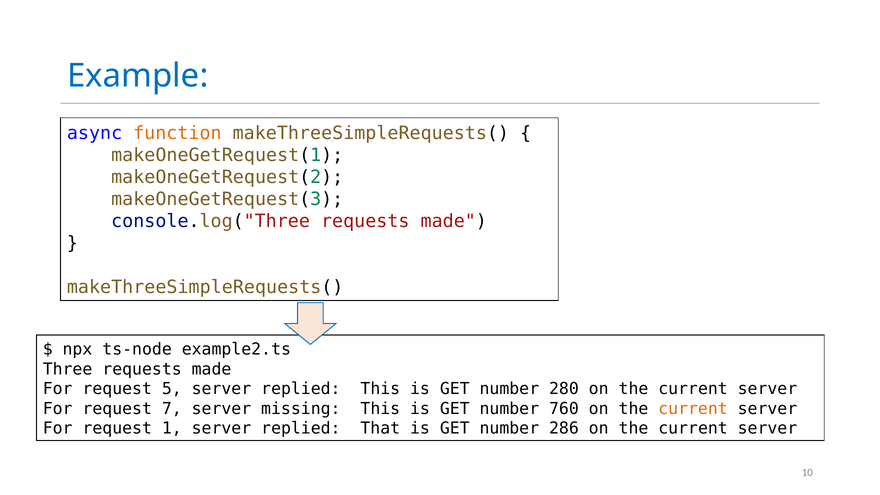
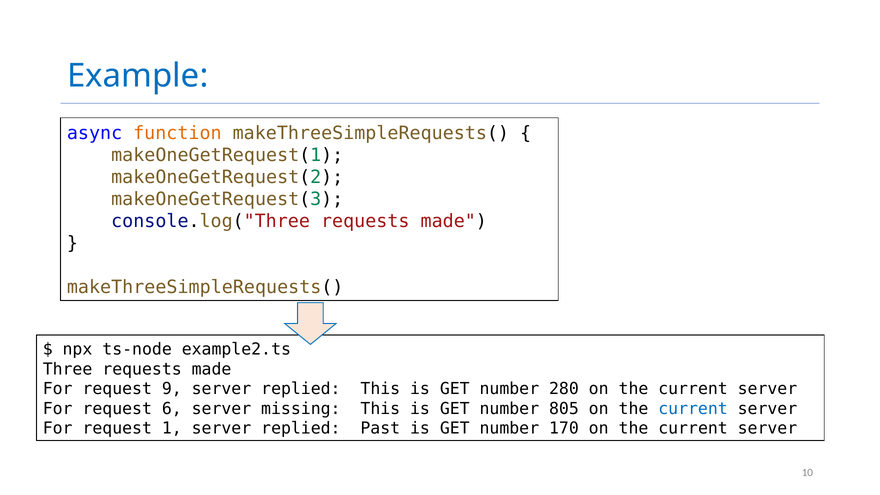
5: 5 -> 9
7: 7 -> 6
760: 760 -> 805
current at (693, 409) colour: orange -> blue
That: That -> Past
286: 286 -> 170
